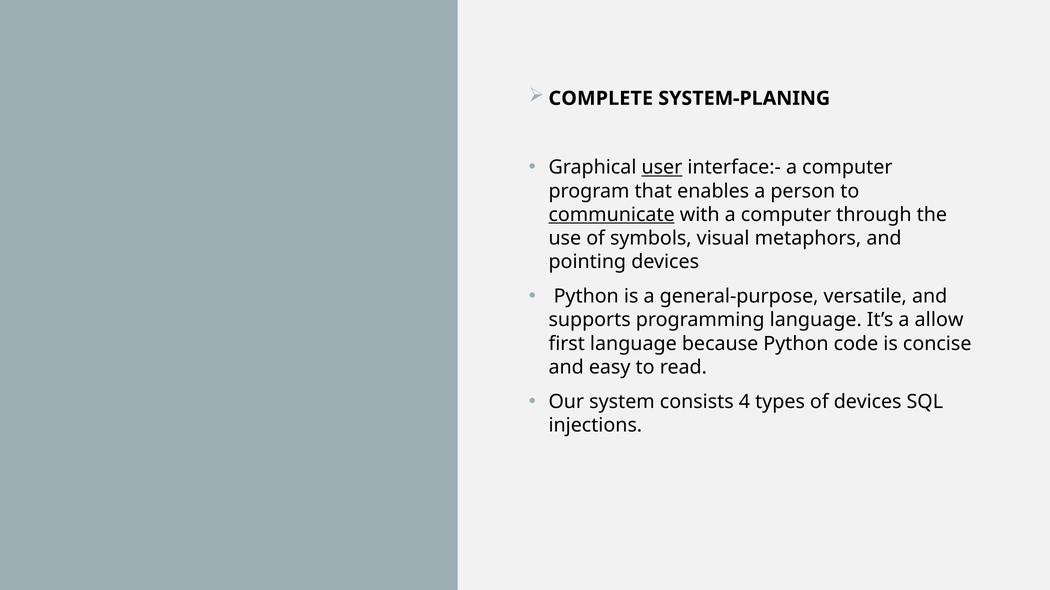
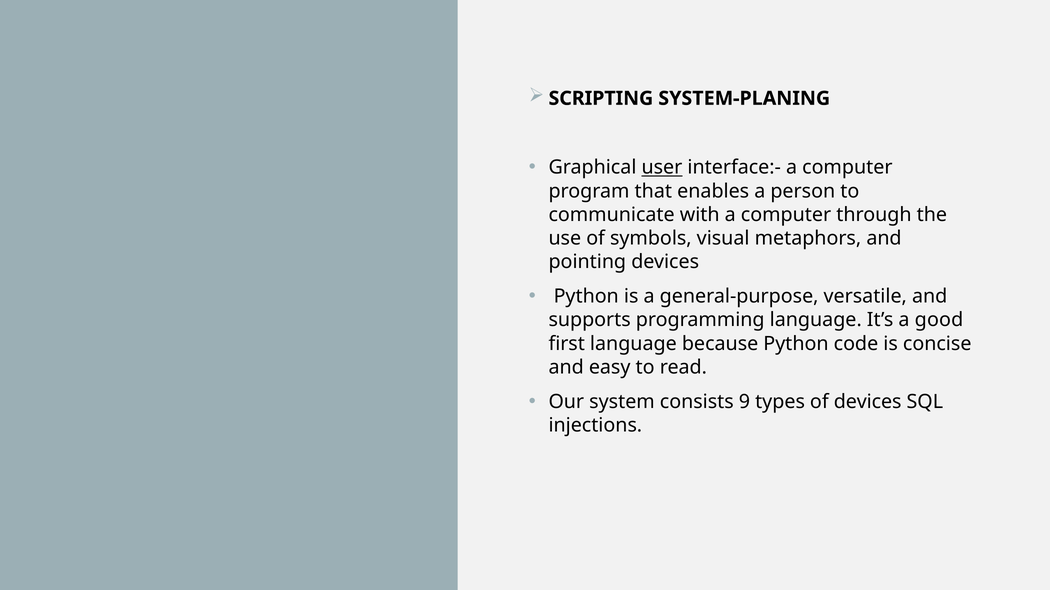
COMPLETE: COMPLETE -> SCRIPTING
communicate underline: present -> none
allow: allow -> good
4: 4 -> 9
